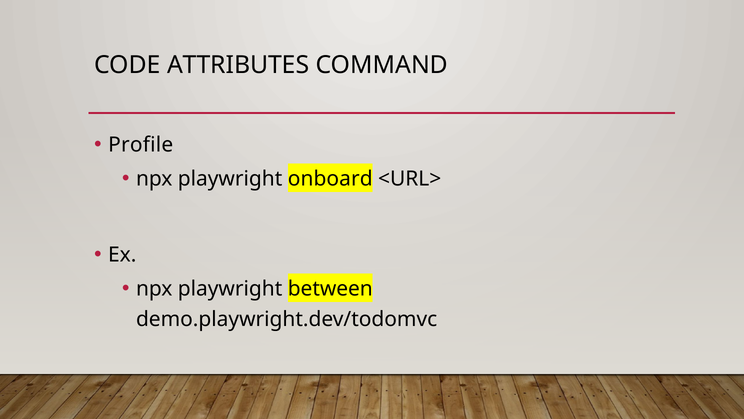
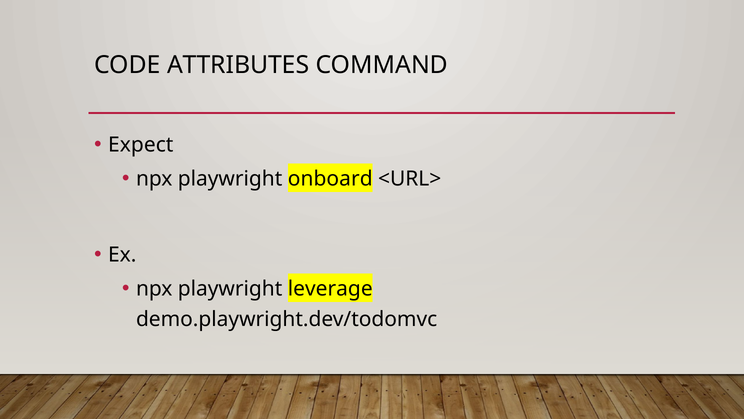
Profile: Profile -> Expect
between: between -> leverage
